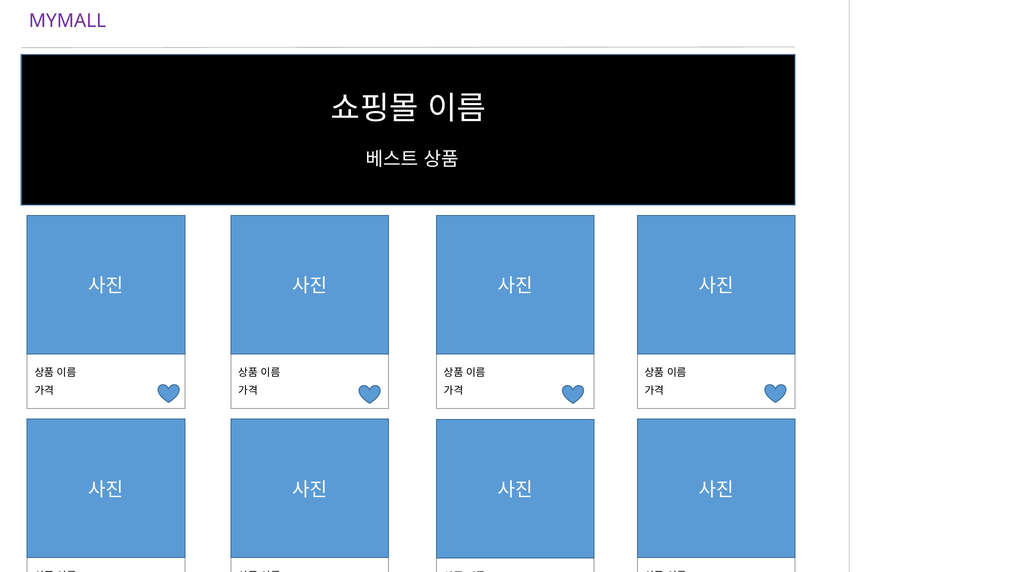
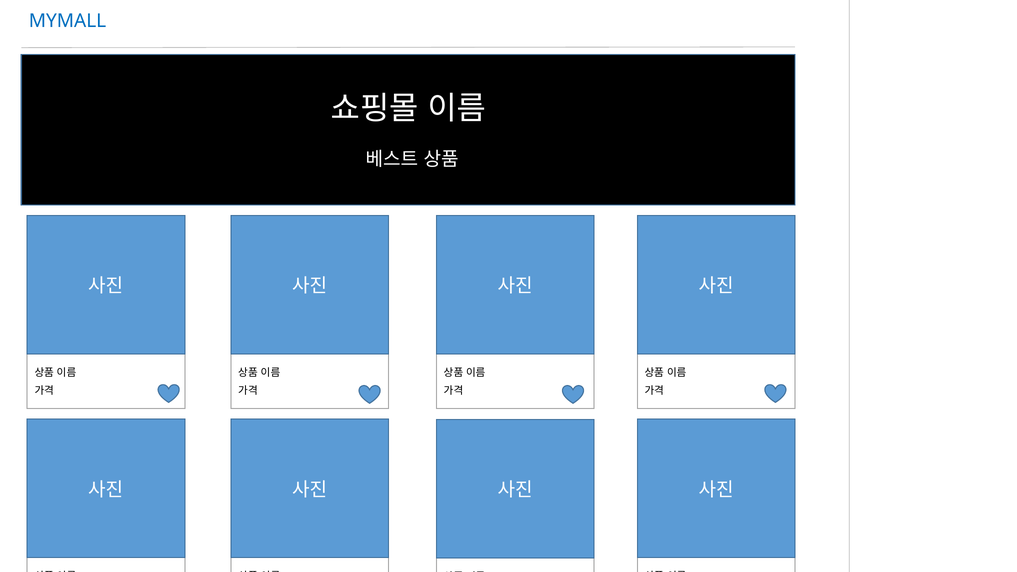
MYMALL colour: purple -> blue
